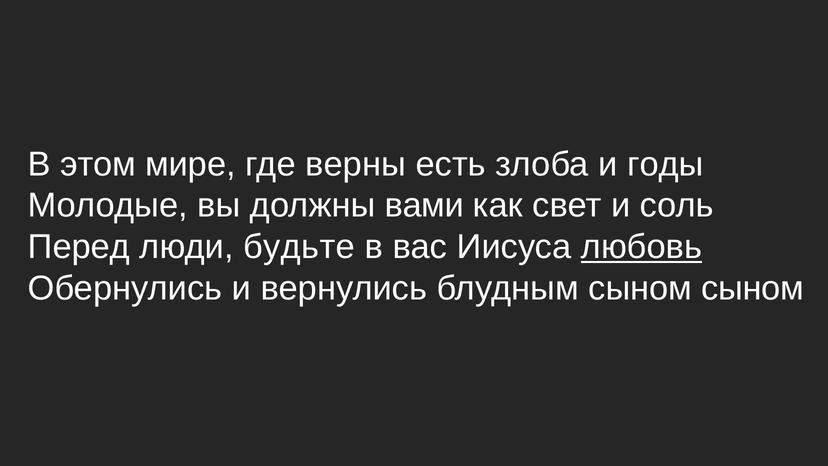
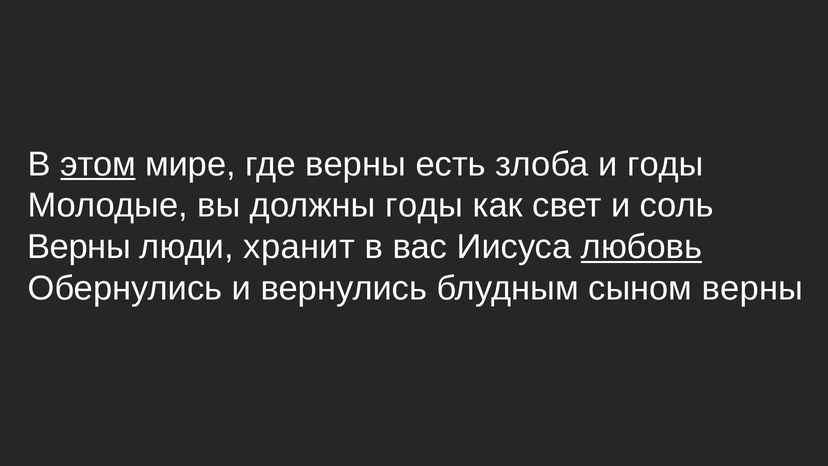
этом underline: none -> present
должны вами: вами -> годы
Перед at (79, 247): Перед -> Верны
будьте: будьте -> хранит
сыном сыном: сыном -> верны
